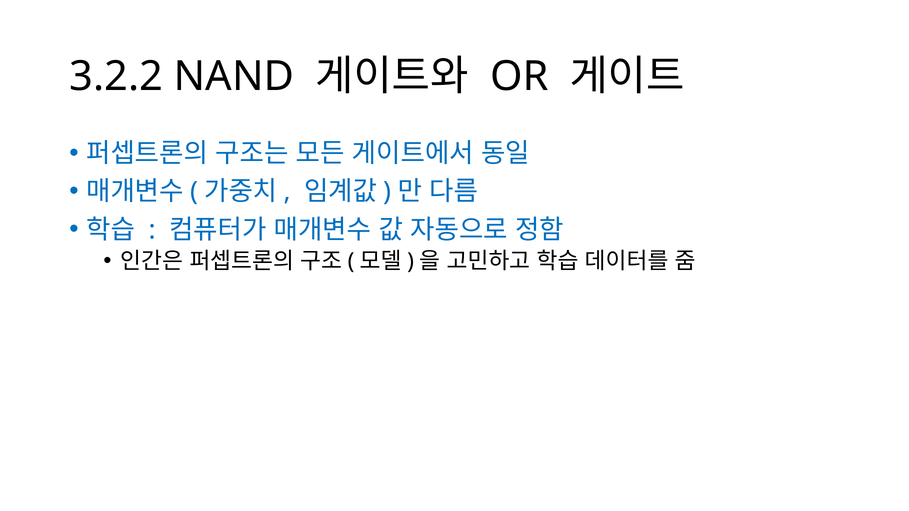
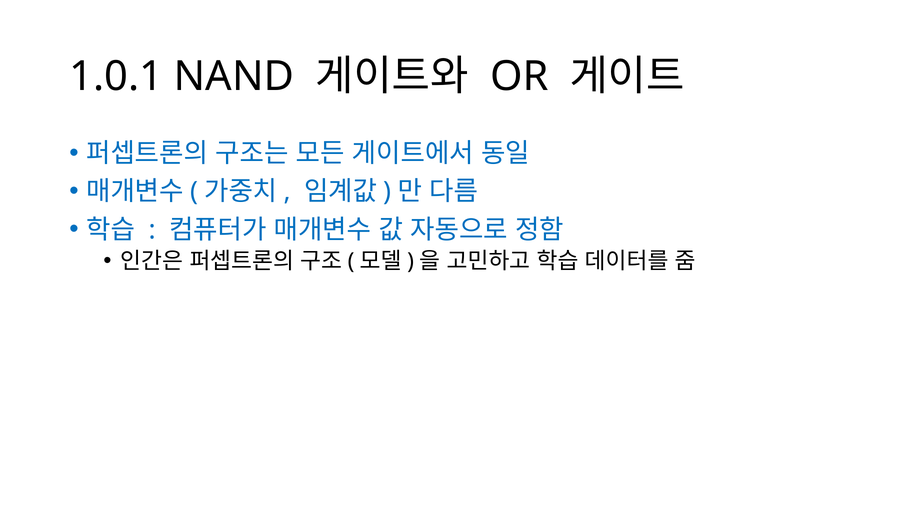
3.2.2: 3.2.2 -> 1.0.1
